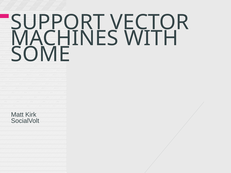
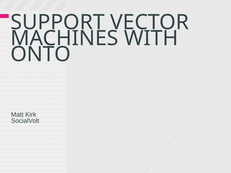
SOME: SOME -> ONTO
